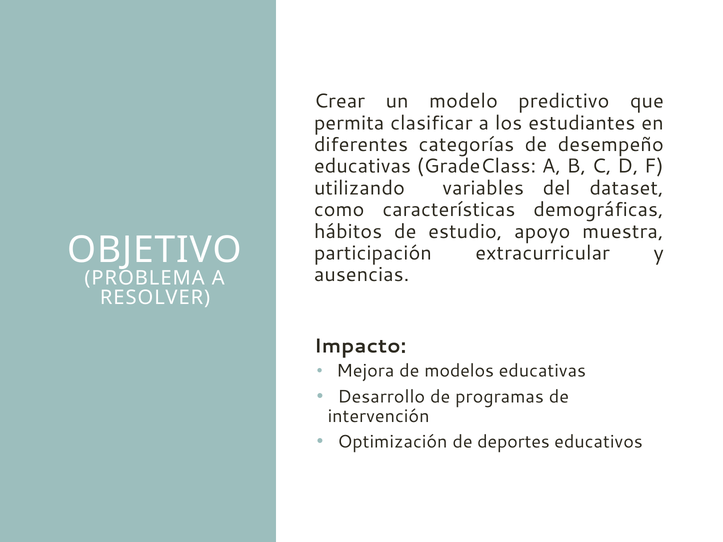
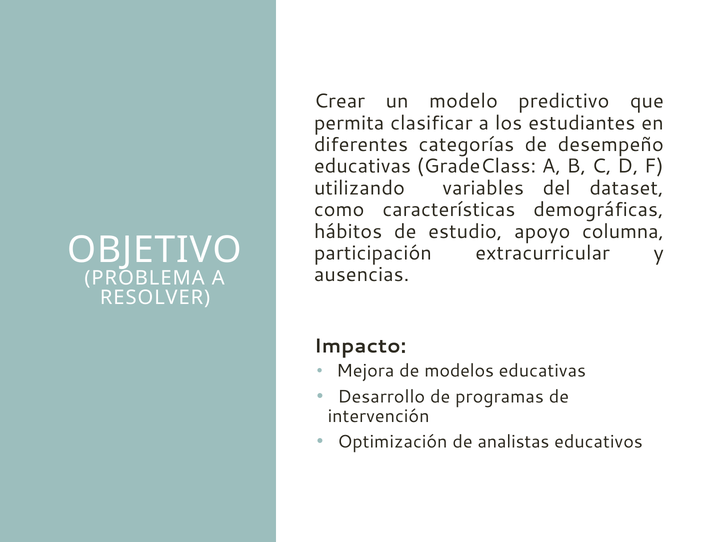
muestra: muestra -> columna
deportes: deportes -> analistas
